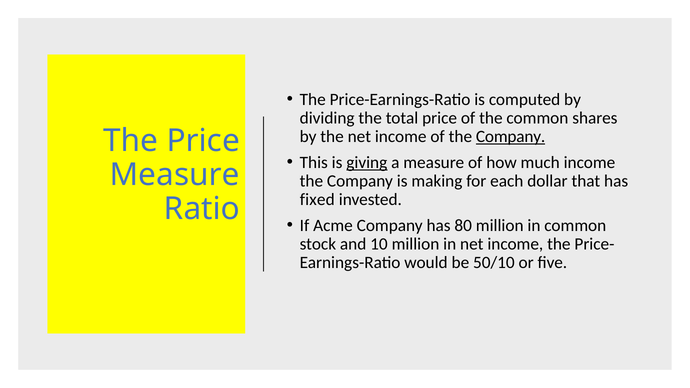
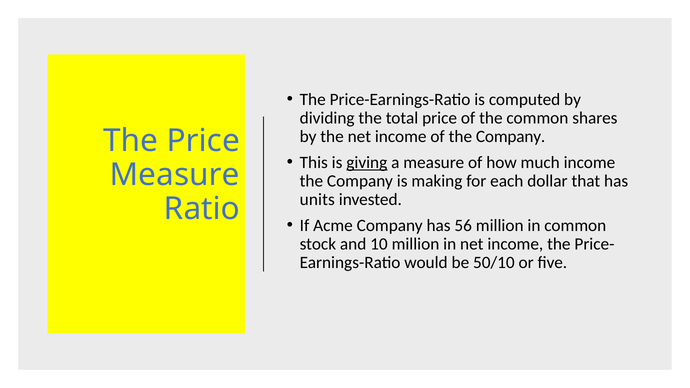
Company at (511, 137) underline: present -> none
fixed: fixed -> units
80: 80 -> 56
